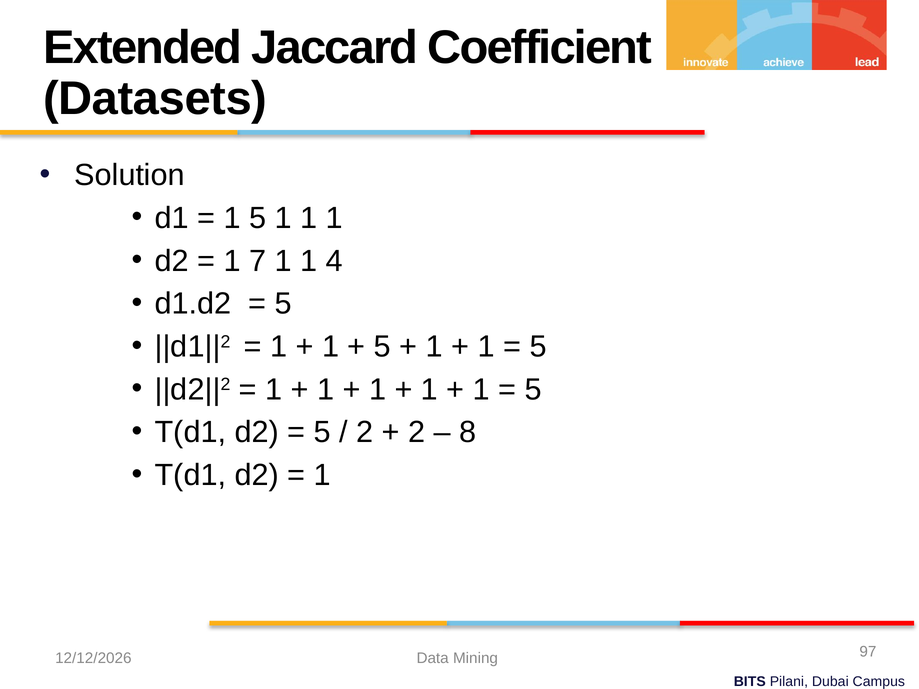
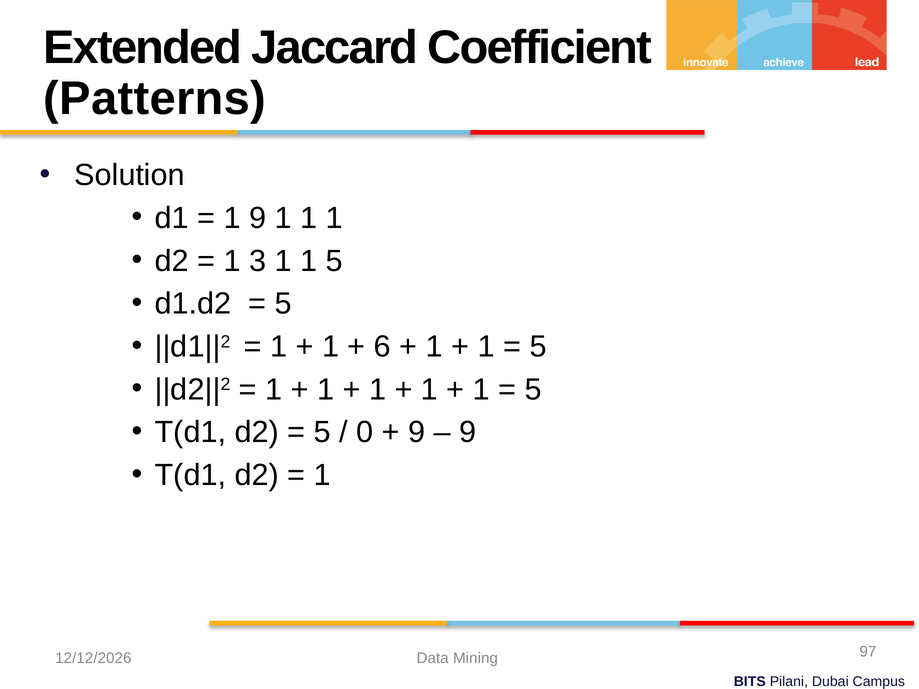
Datasets: Datasets -> Patterns
1 5: 5 -> 9
7: 7 -> 3
1 4: 4 -> 5
5 at (382, 347): 5 -> 6
2 at (365, 433): 2 -> 0
2 at (417, 433): 2 -> 9
8 at (468, 433): 8 -> 9
